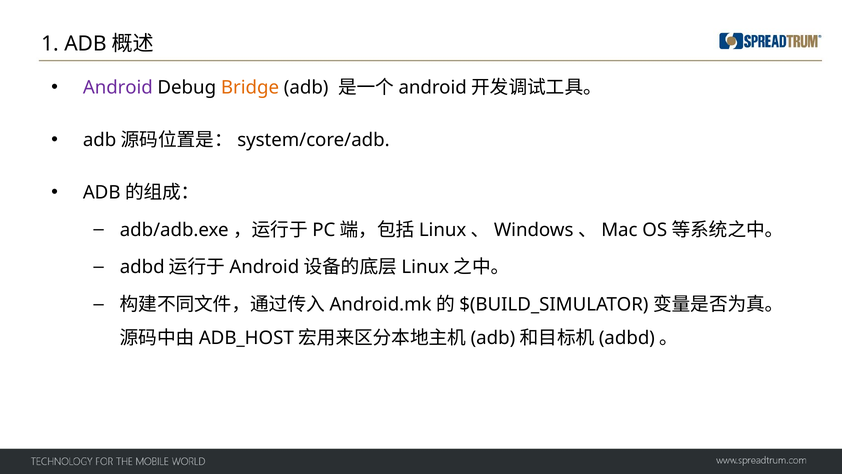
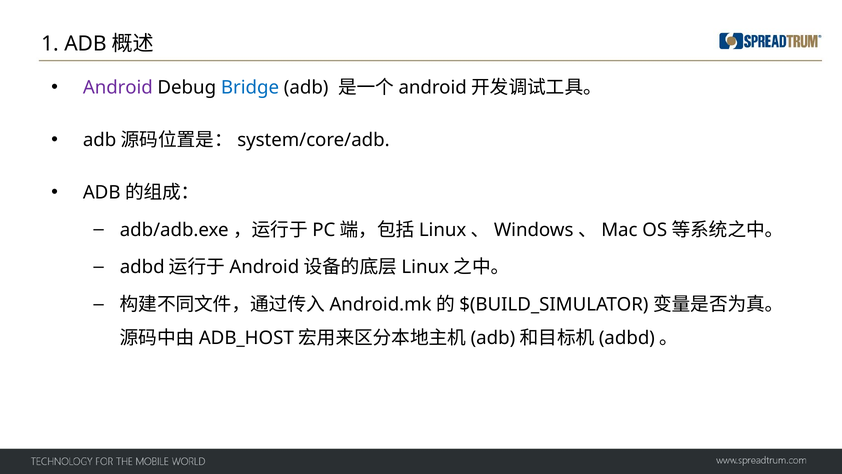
Bridge colour: orange -> blue
